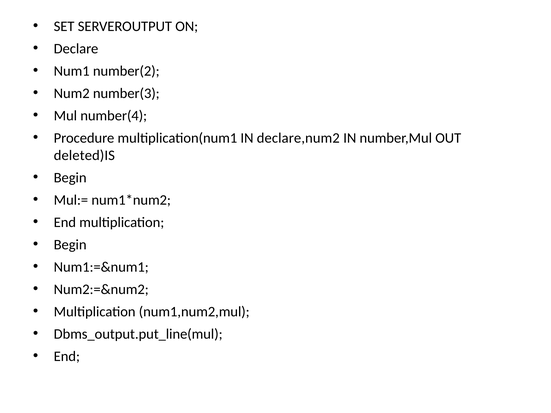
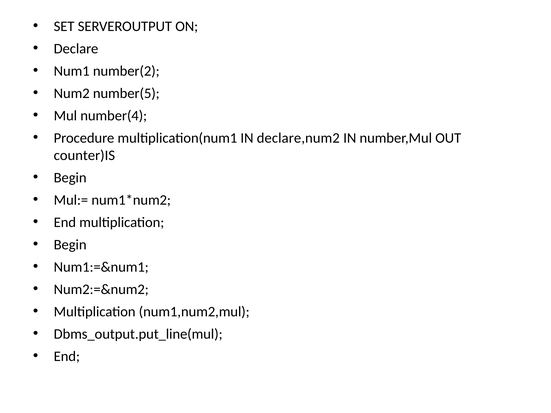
number(3: number(3 -> number(5
deleted)IS: deleted)IS -> counter)IS
